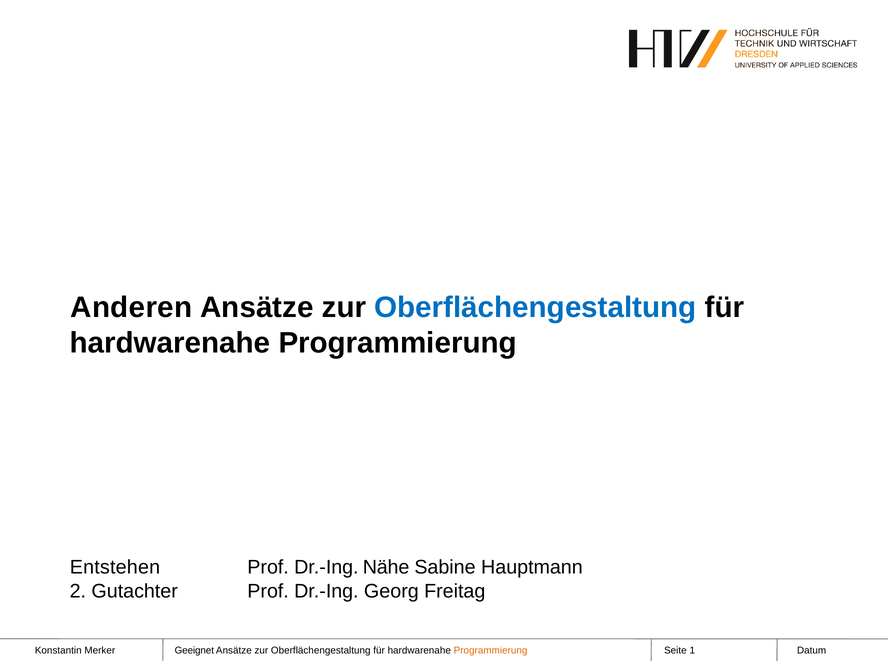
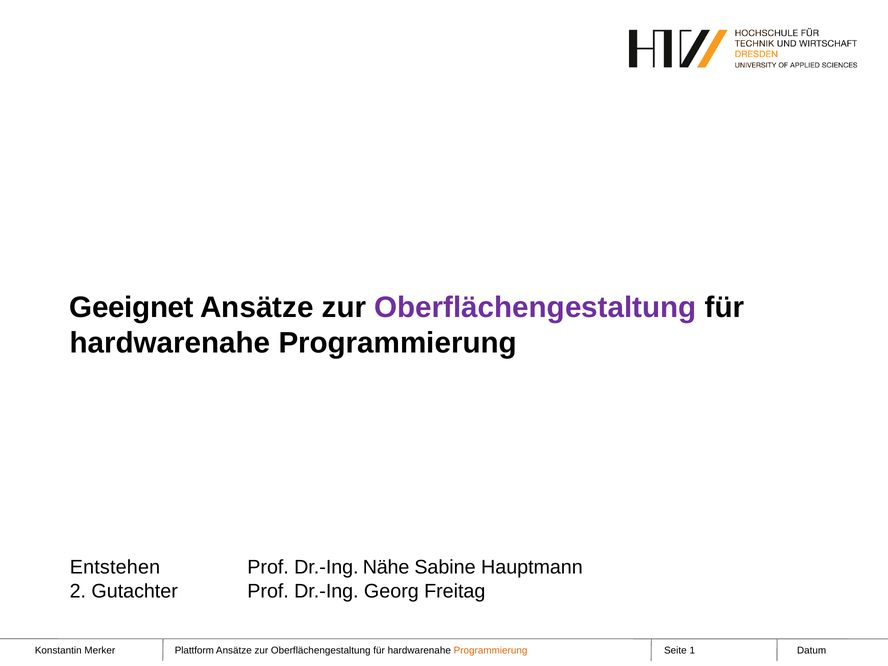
Anderen: Anderen -> Geeignet
Oberflächengestaltung at (535, 308) colour: blue -> purple
Geeignet: Geeignet -> Plattform
